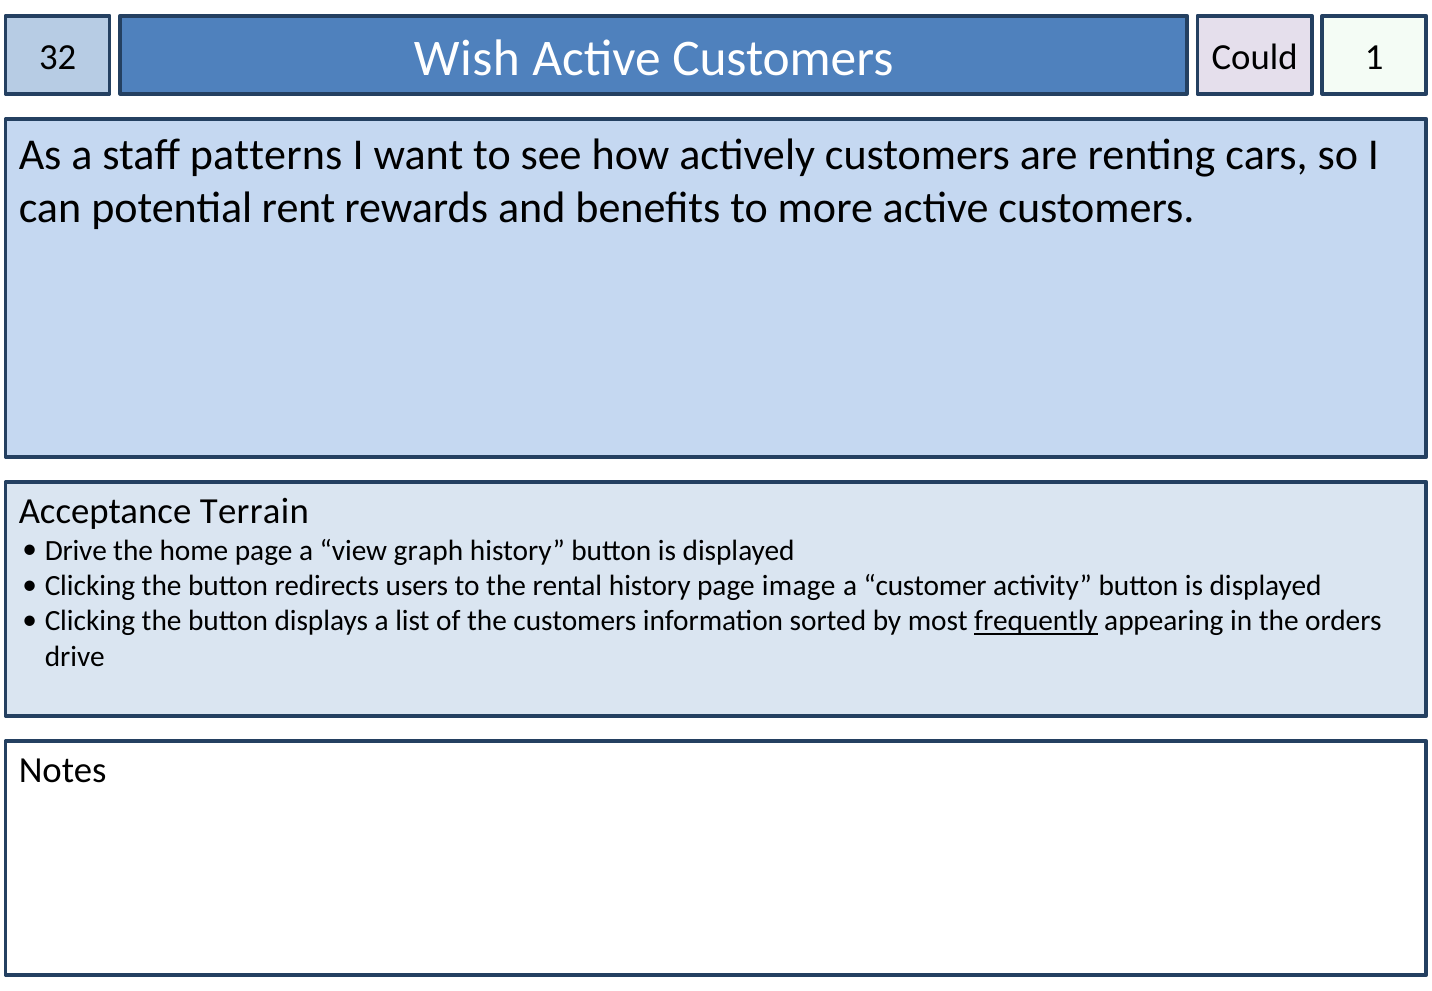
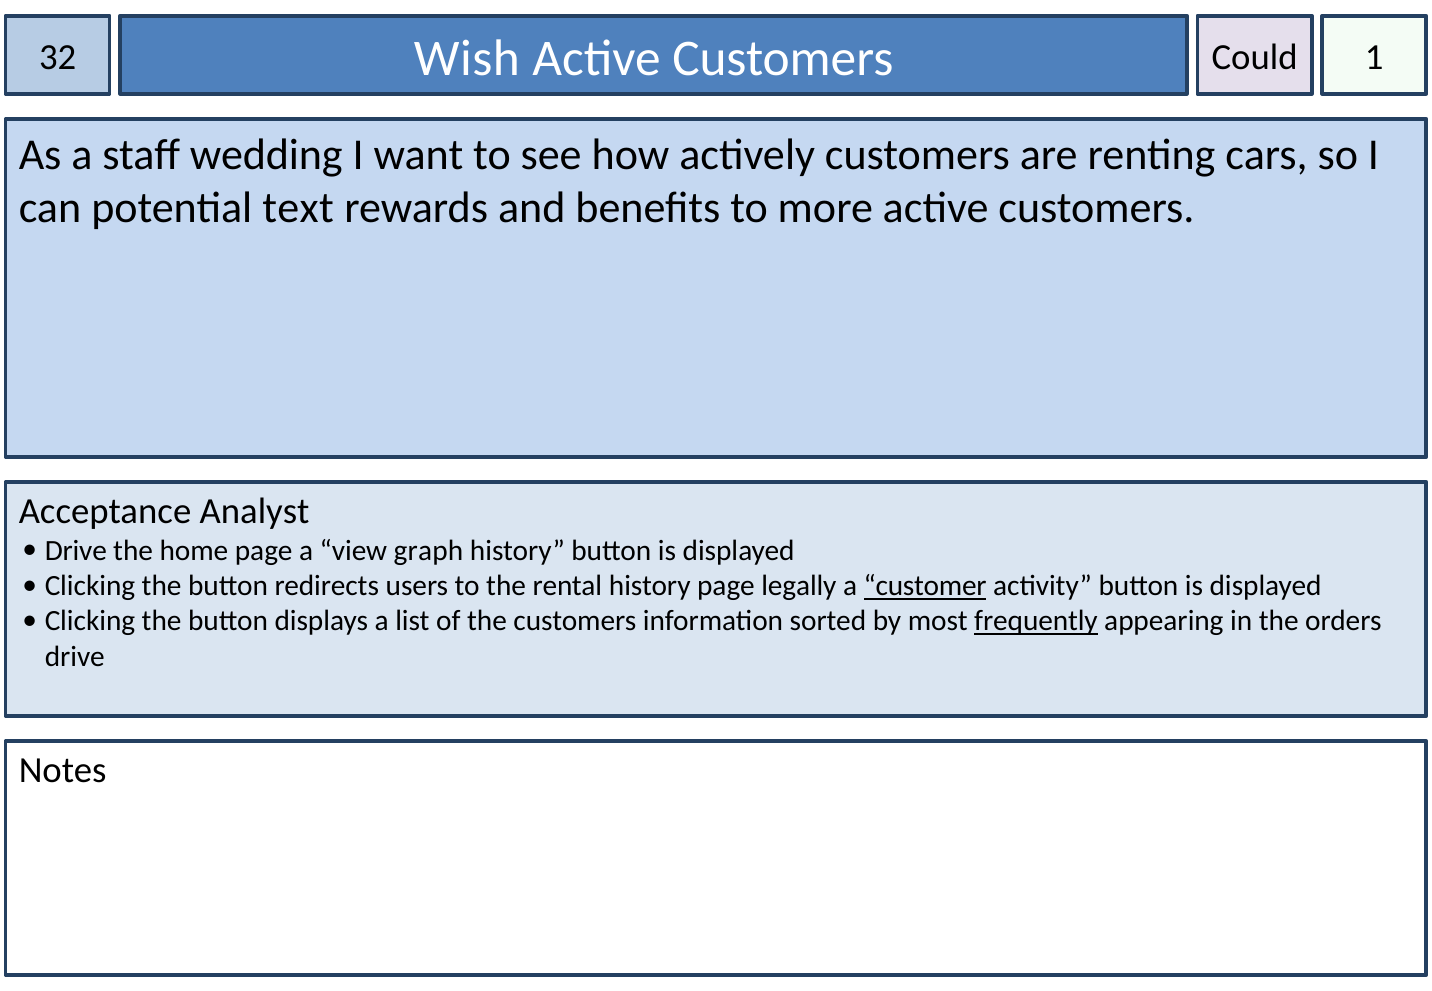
patterns: patterns -> wedding
rent: rent -> text
Terrain: Terrain -> Analyst
image: image -> legally
customer underline: none -> present
